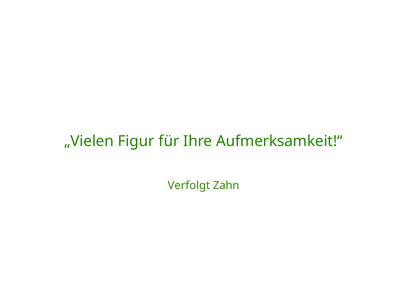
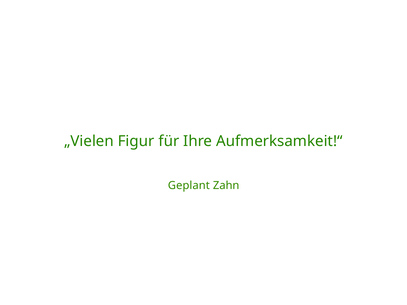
Verfolgt: Verfolgt -> Geplant
